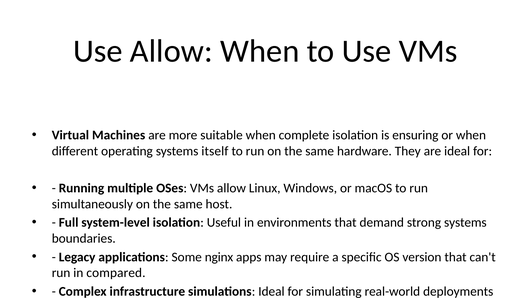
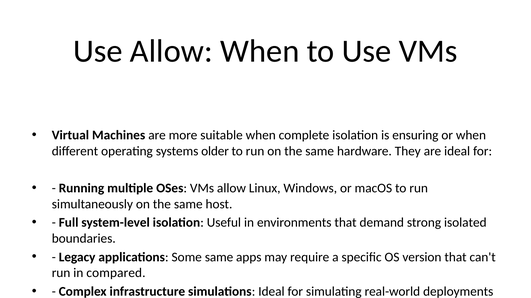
itself: itself -> older
strong systems: systems -> isolated
Some nginx: nginx -> same
